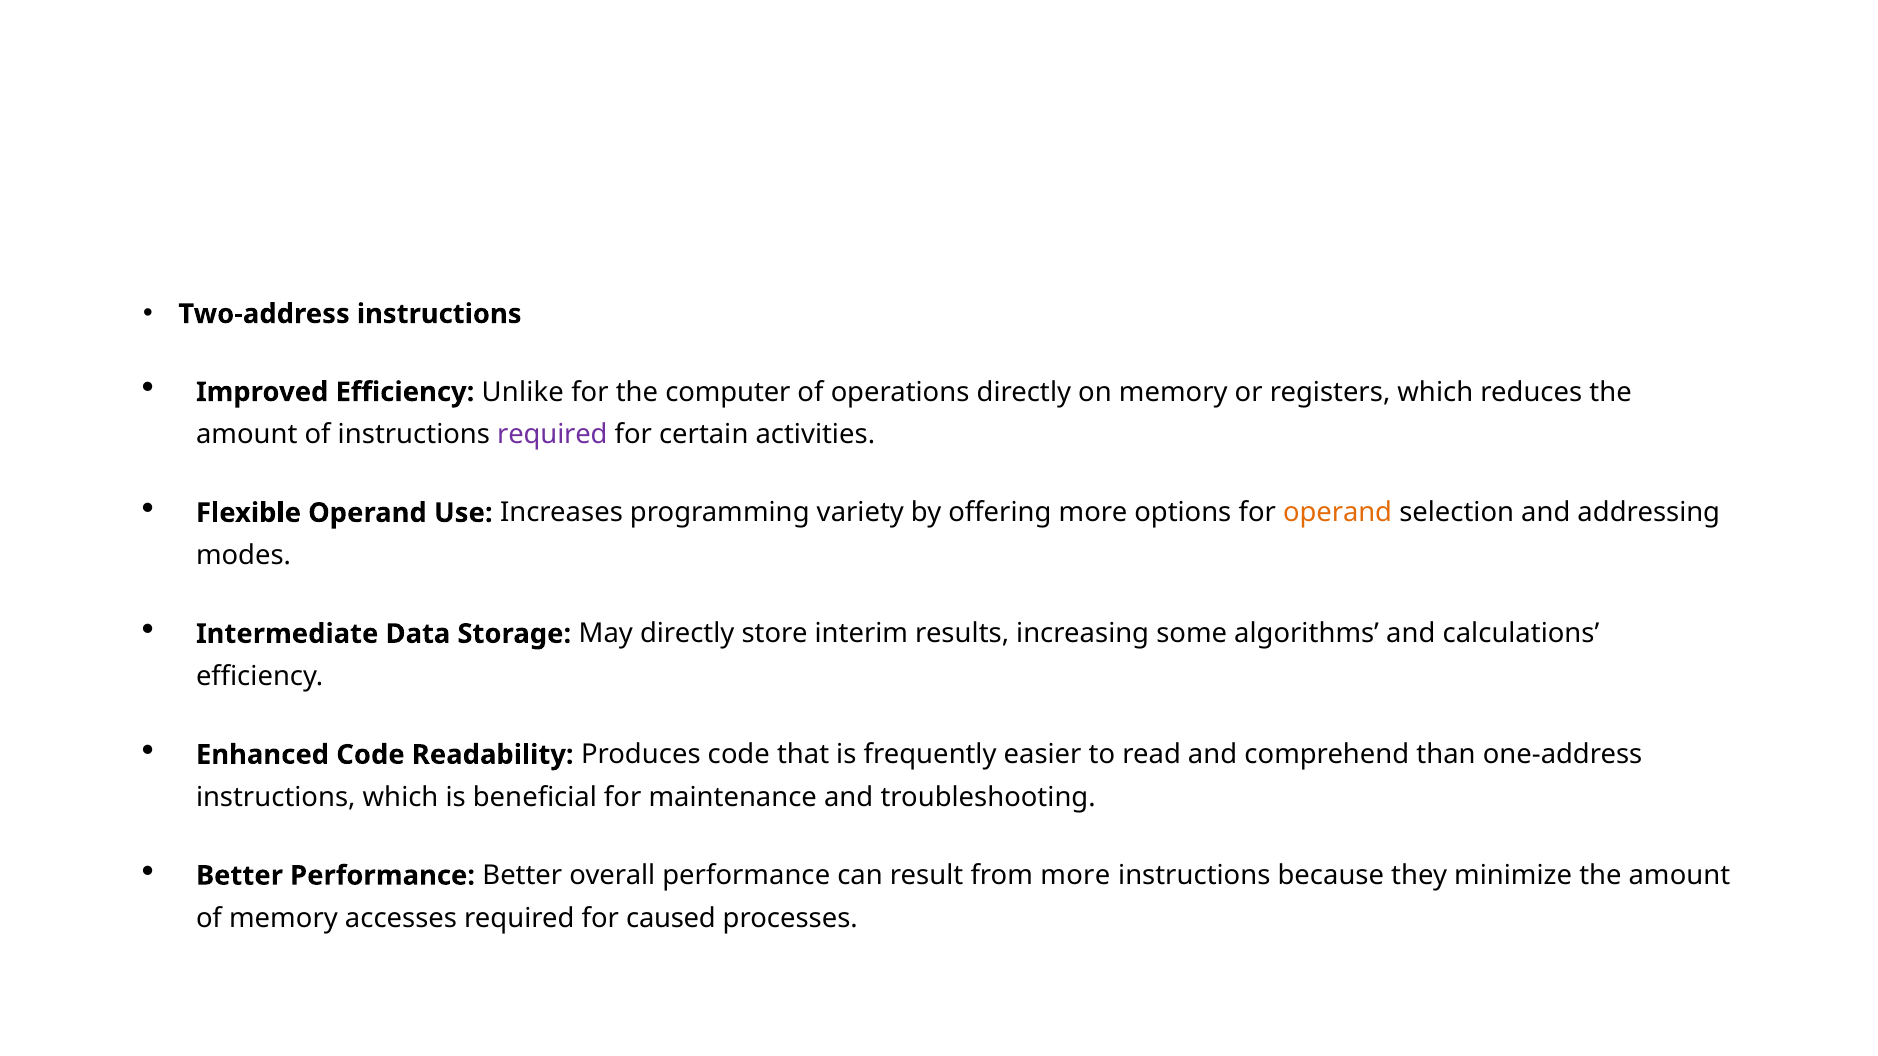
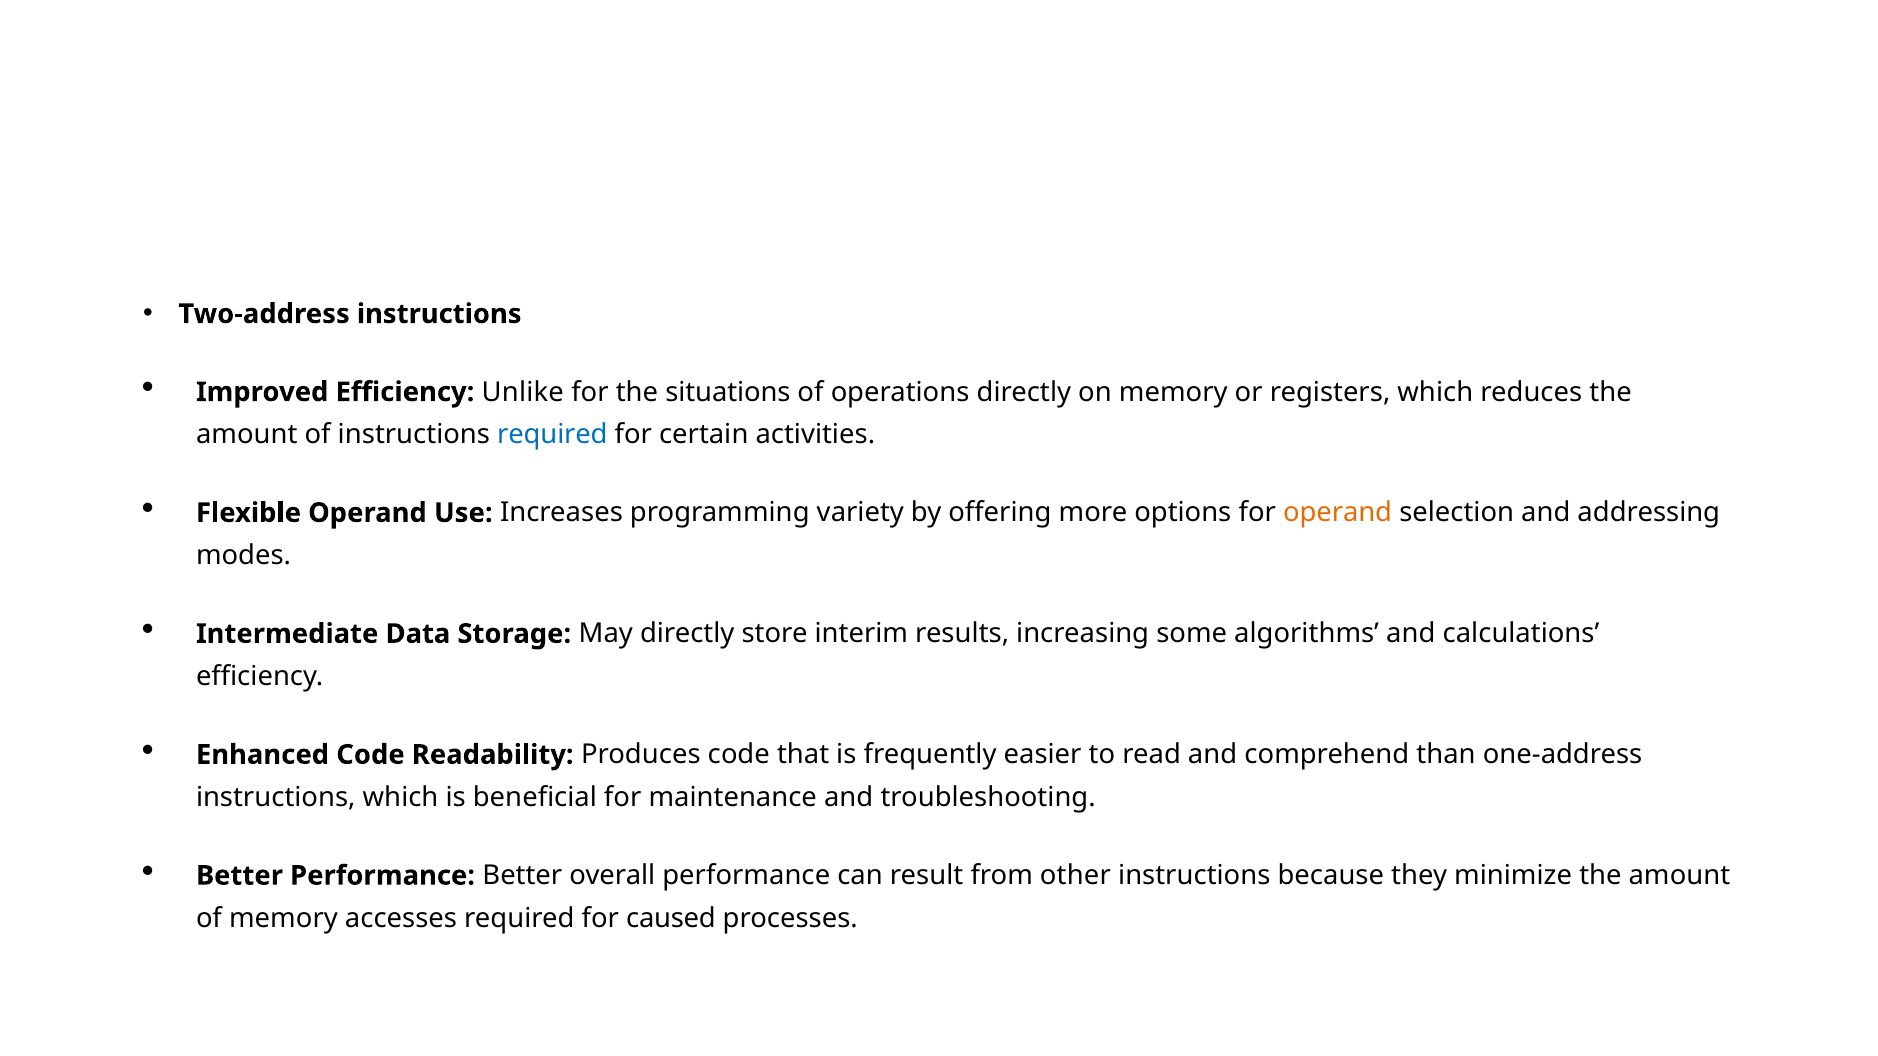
computer: computer -> situations
required at (552, 435) colour: purple -> blue
from more: more -> other
